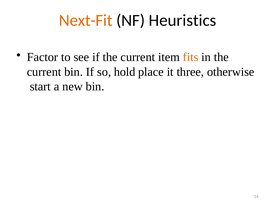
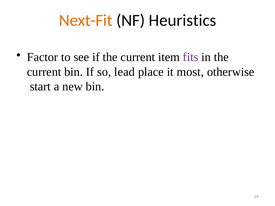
fits colour: orange -> purple
hold: hold -> lead
three: three -> most
